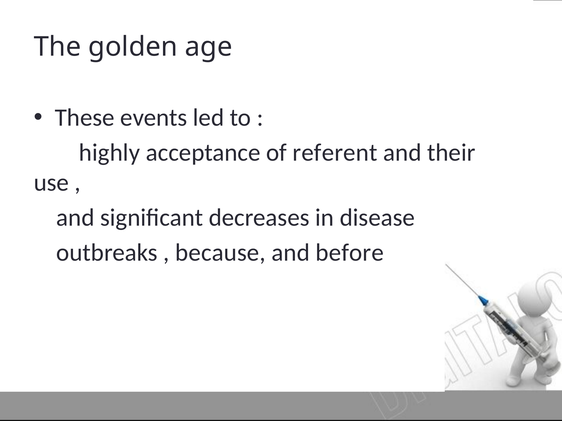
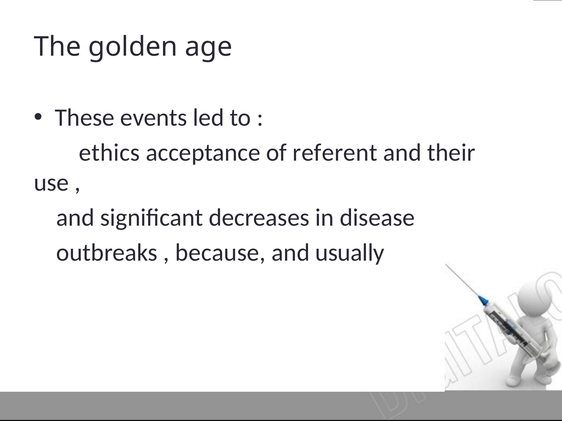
highly: highly -> ethics
before: before -> usually
